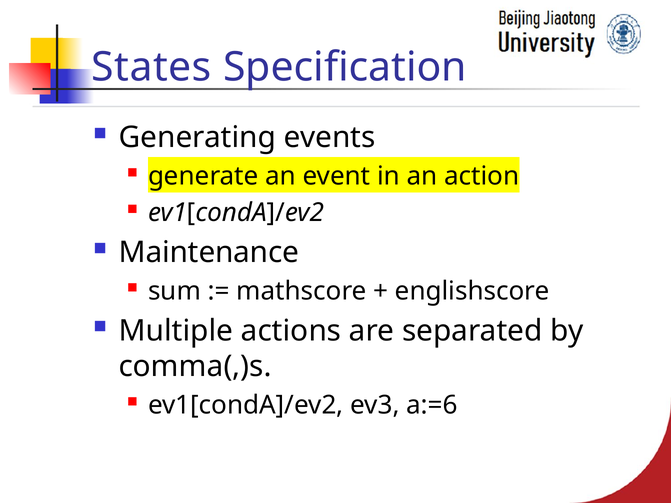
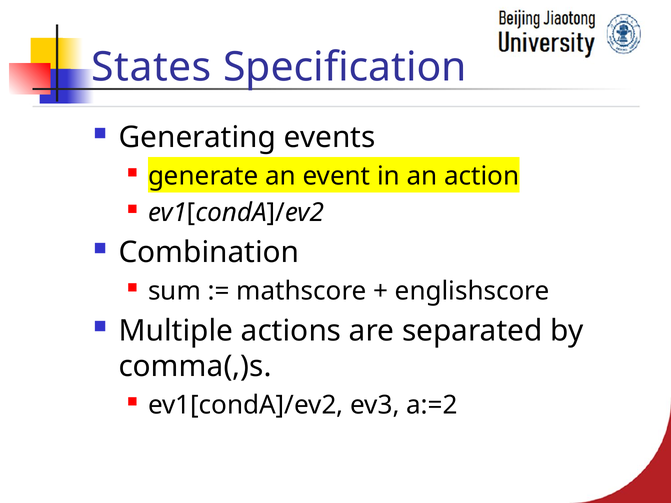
Maintenance: Maintenance -> Combination
a:=6: a:=6 -> a:=2
